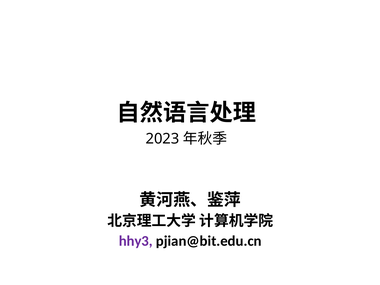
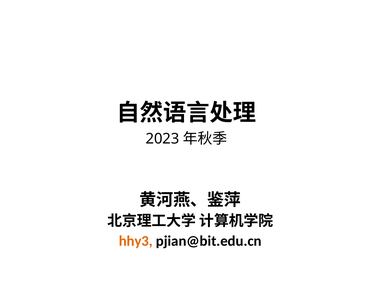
hhy3 colour: purple -> orange
